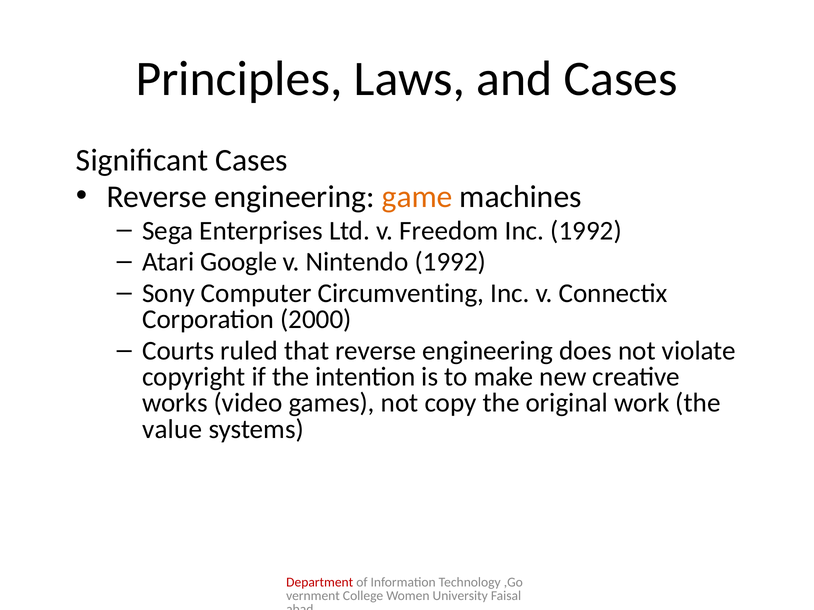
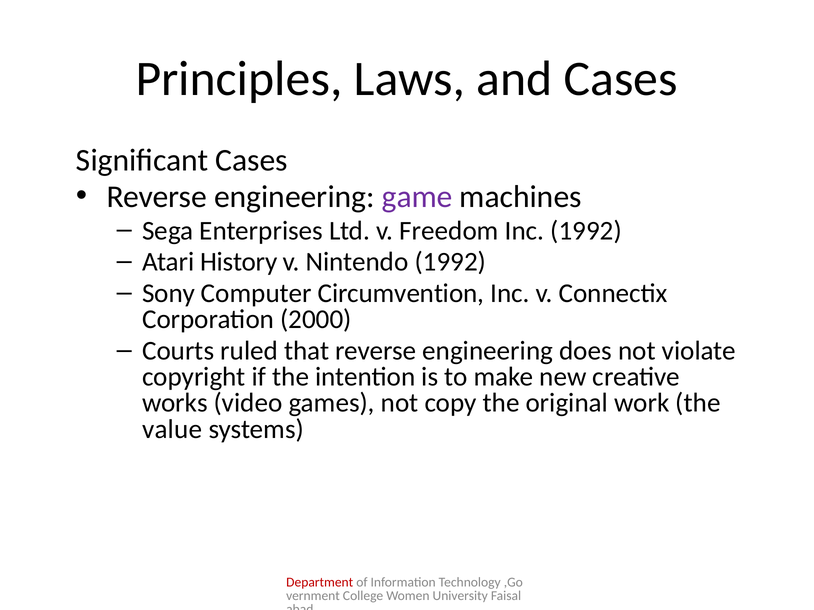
game colour: orange -> purple
Google: Google -> History
Circumventing: Circumventing -> Circumvention
